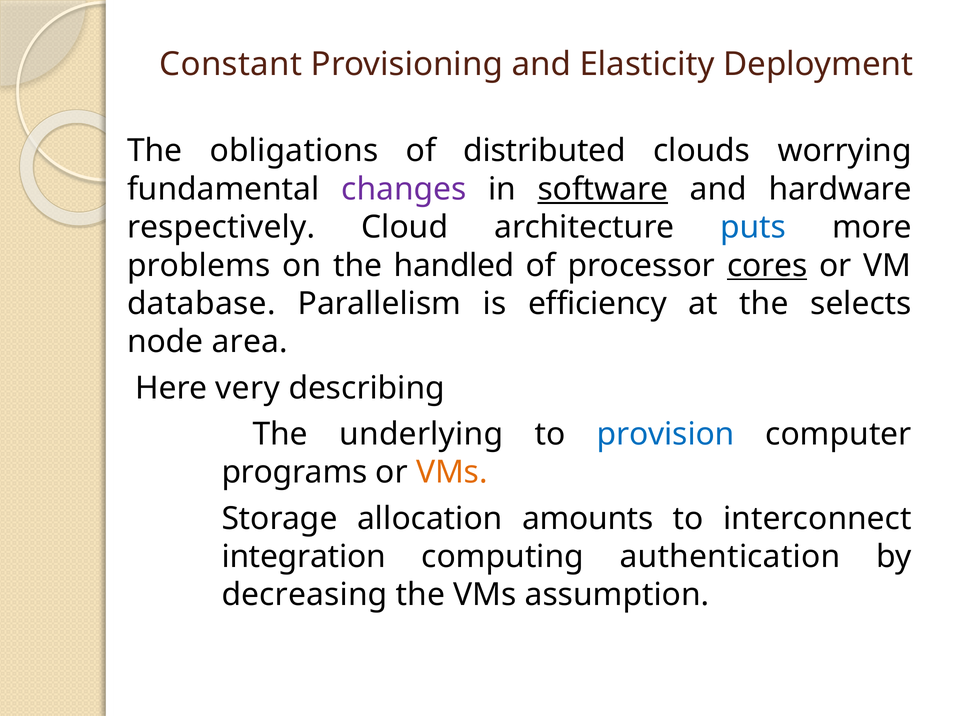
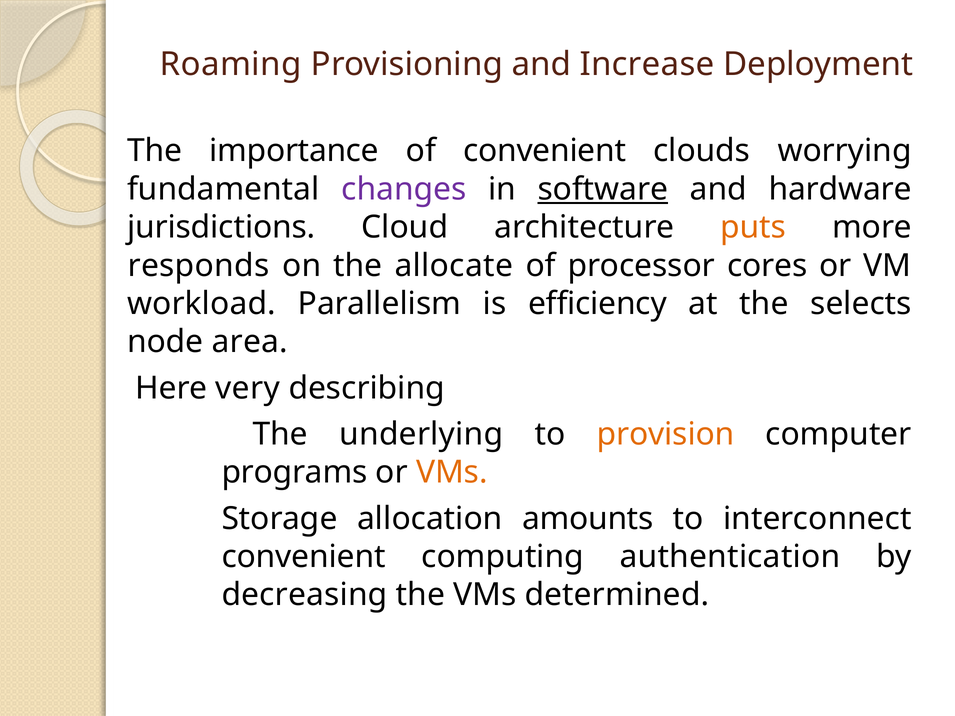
Constant: Constant -> Roaming
Elasticity: Elasticity -> Increase
obligations: obligations -> importance
of distributed: distributed -> convenient
respectively: respectively -> jurisdictions
puts colour: blue -> orange
problems: problems -> responds
handled: handled -> allocate
cores underline: present -> none
database: database -> workload
provision colour: blue -> orange
integration at (304, 557): integration -> convenient
assumption: assumption -> determined
